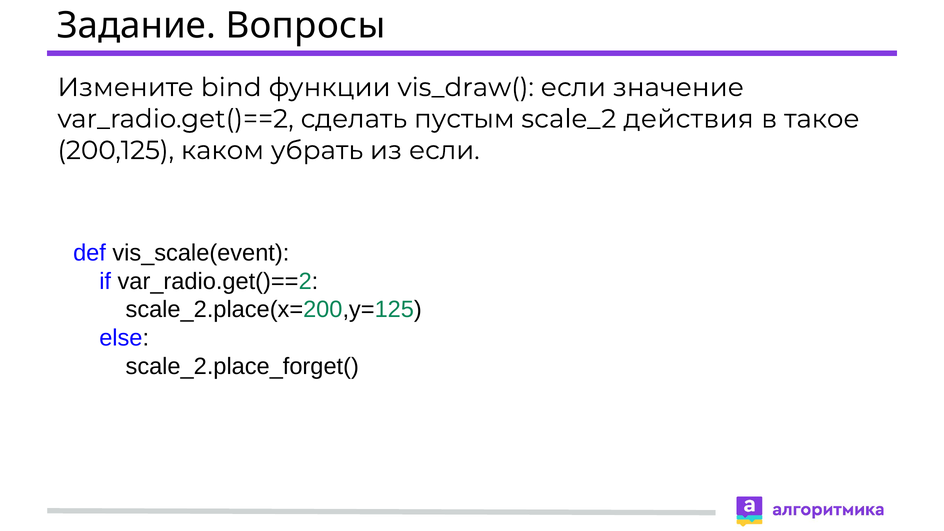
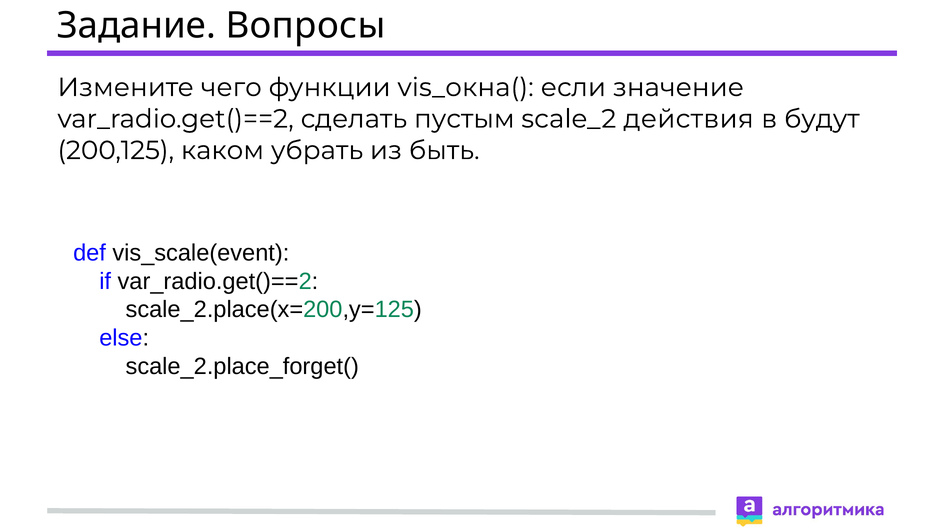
bind: bind -> чего
vis_draw(: vis_draw( -> vis_окна(
такое: такое -> будут
из если: если -> быть
